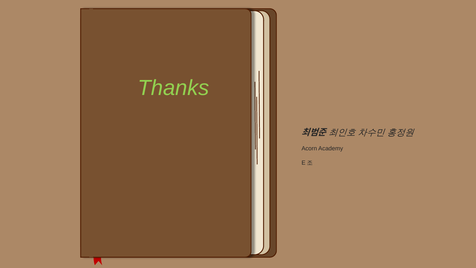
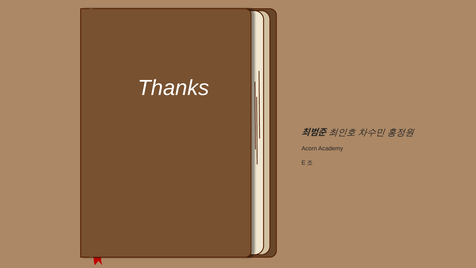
Thanks colour: light green -> white
